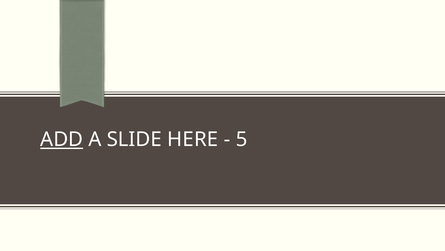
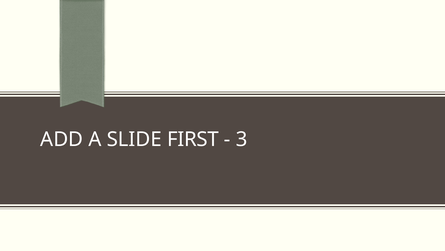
ADD underline: present -> none
HERE: HERE -> FIRST
5: 5 -> 3
